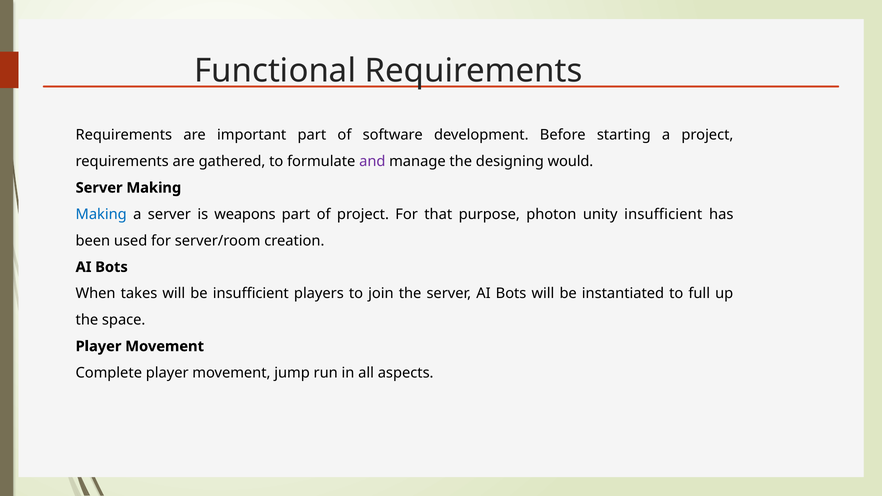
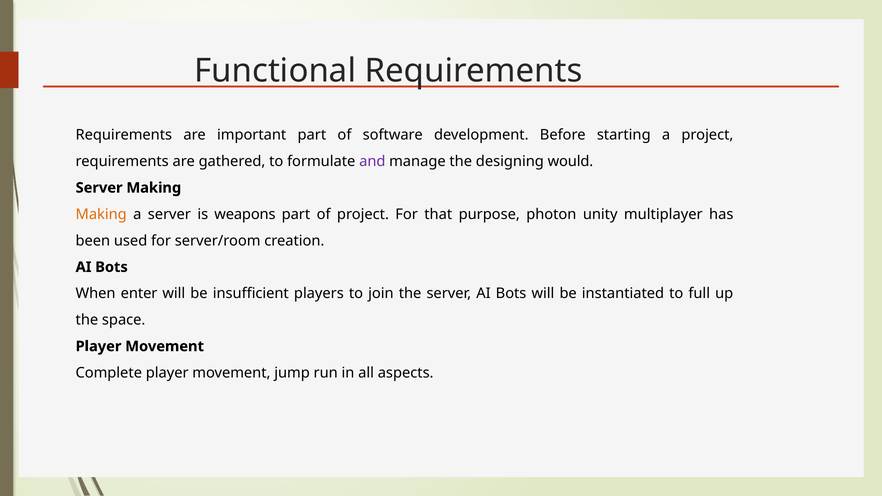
Making at (101, 214) colour: blue -> orange
unity insufficient: insufficient -> multiplayer
takes: takes -> enter
